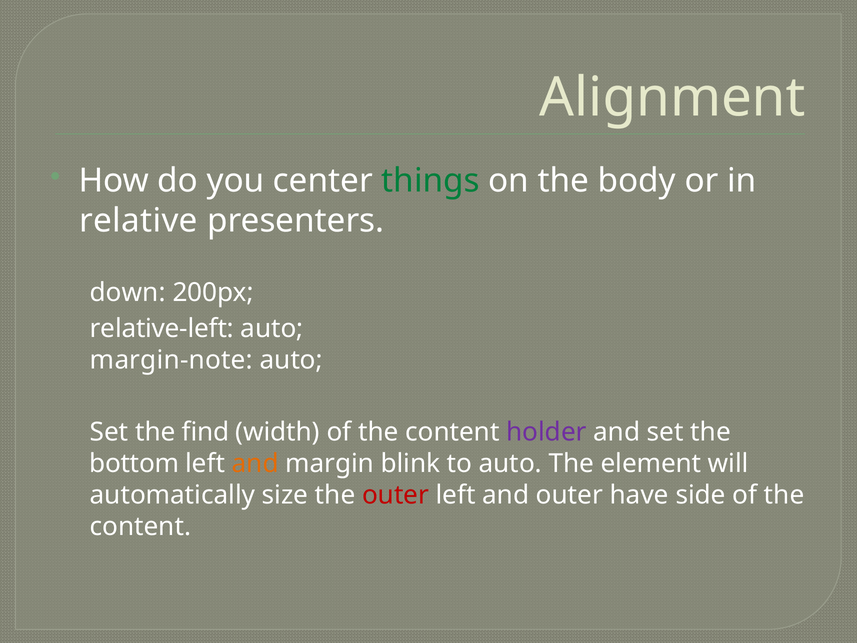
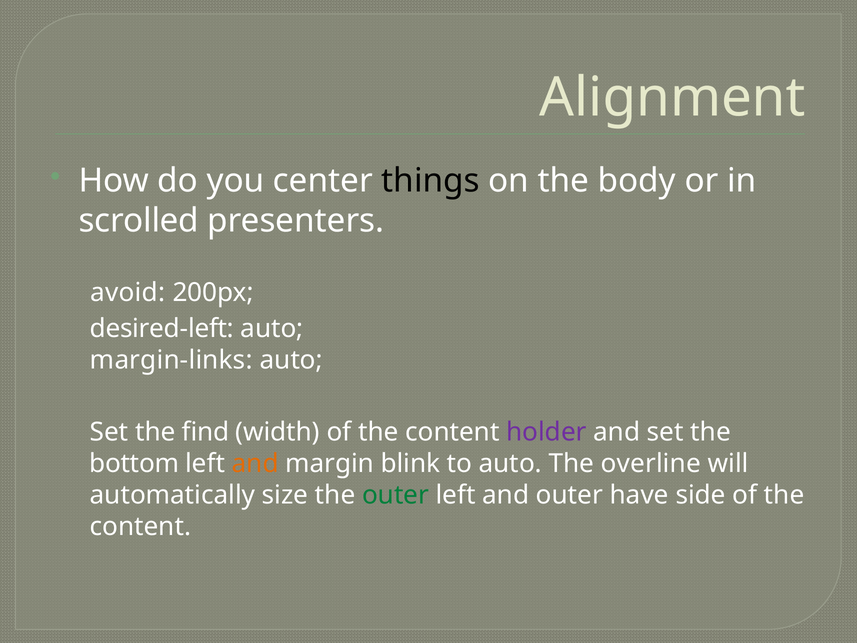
things colour: green -> black
relative: relative -> scrolled
down: down -> avoid
relative-left: relative-left -> desired-left
margin-note: margin-note -> margin-links
element: element -> overline
outer at (396, 495) colour: red -> green
